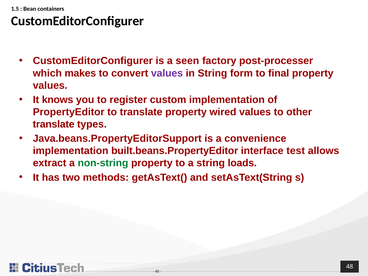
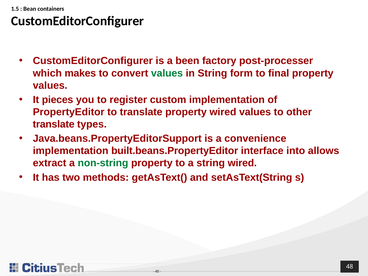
seen: seen -> been
values at (167, 73) colour: purple -> green
knows: knows -> pieces
test: test -> into
string loads: loads -> wired
